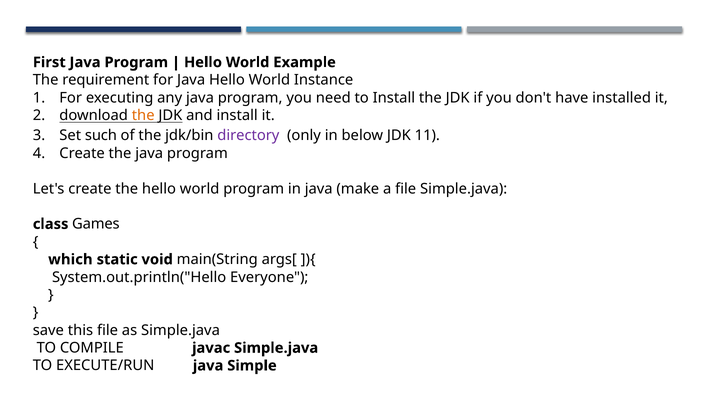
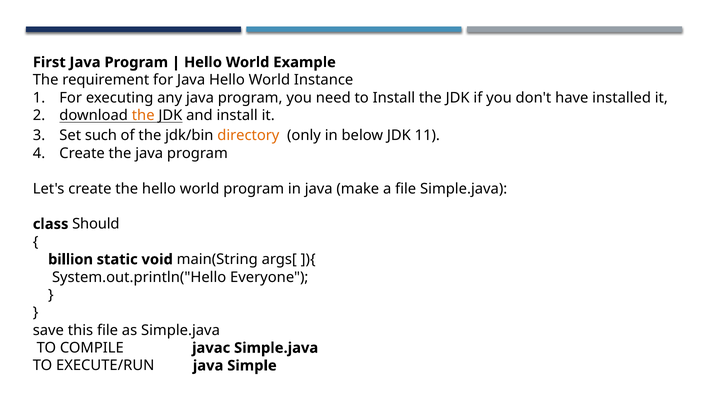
directory colour: purple -> orange
Games: Games -> Should
which: which -> billion
